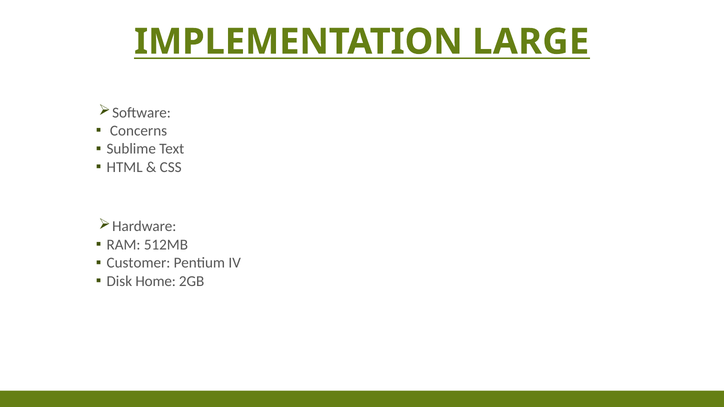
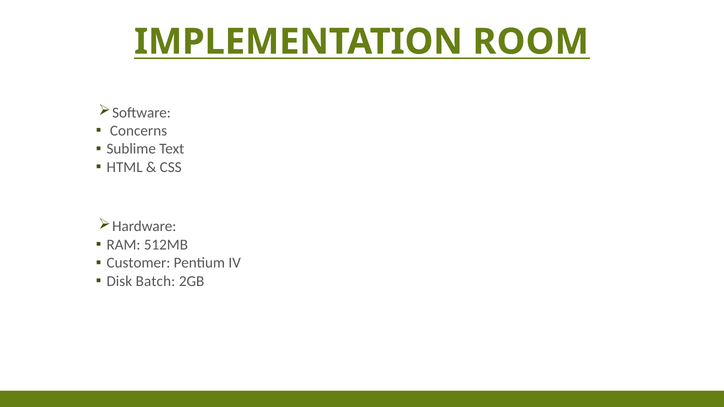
LARGE: LARGE -> ROOM
Home: Home -> Batch
